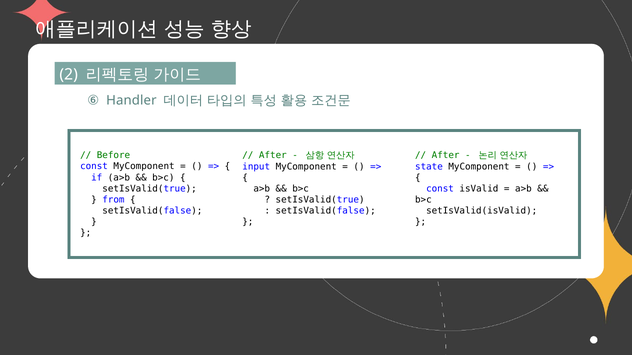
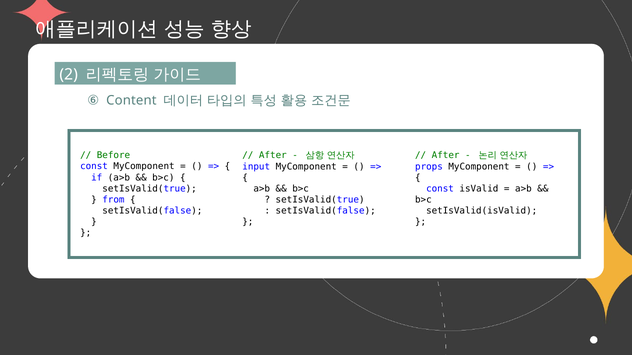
Handler: Handler -> Content
state: state -> props
